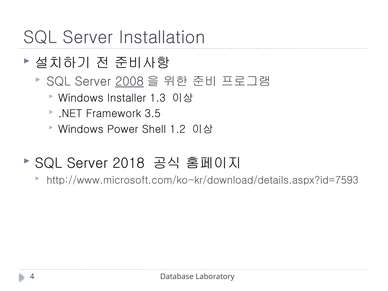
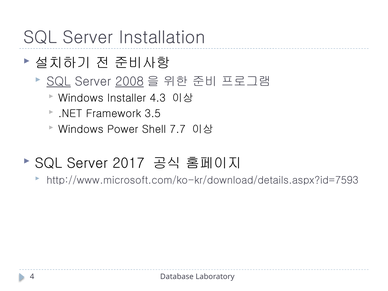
SQL at (59, 81) underline: none -> present
1.3: 1.3 -> 4.3
1.2: 1.2 -> 7.7
2018: 2018 -> 2017
